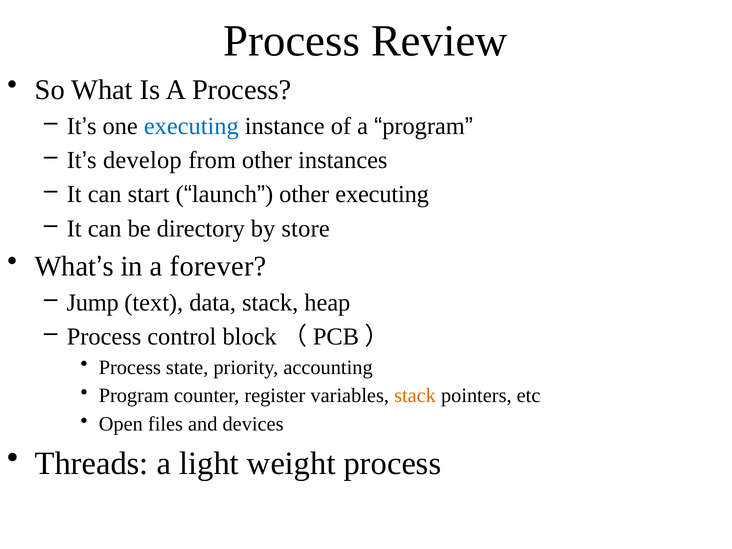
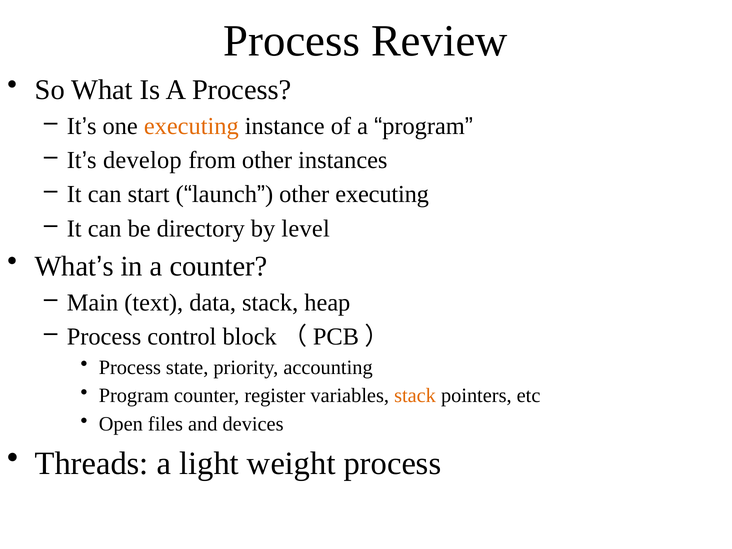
executing at (191, 126) colour: blue -> orange
store: store -> level
a forever: forever -> counter
Jump: Jump -> Main
